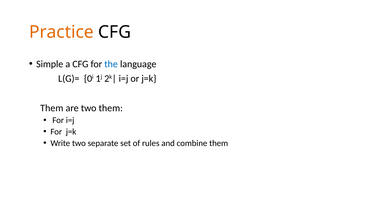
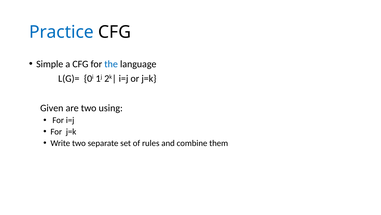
Practice colour: orange -> blue
Them at (52, 108): Them -> Given
two them: them -> using
